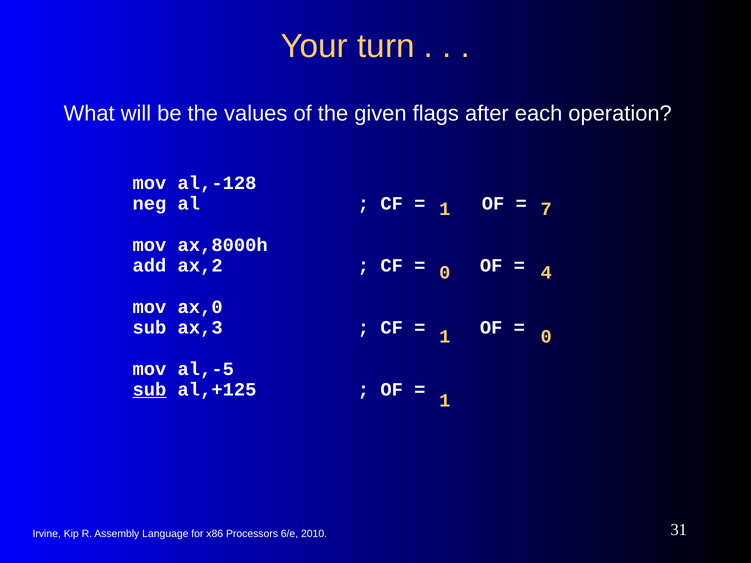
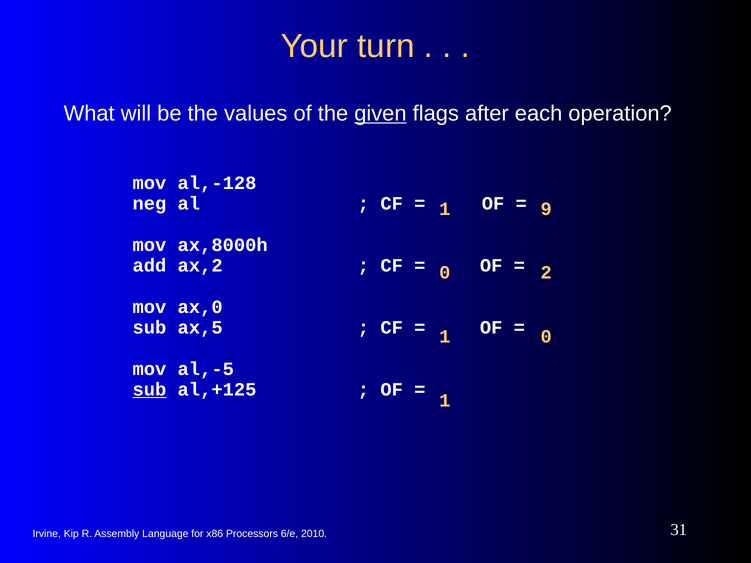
given underline: none -> present
7: 7 -> 9
4: 4 -> 2
ax,3: ax,3 -> ax,5
